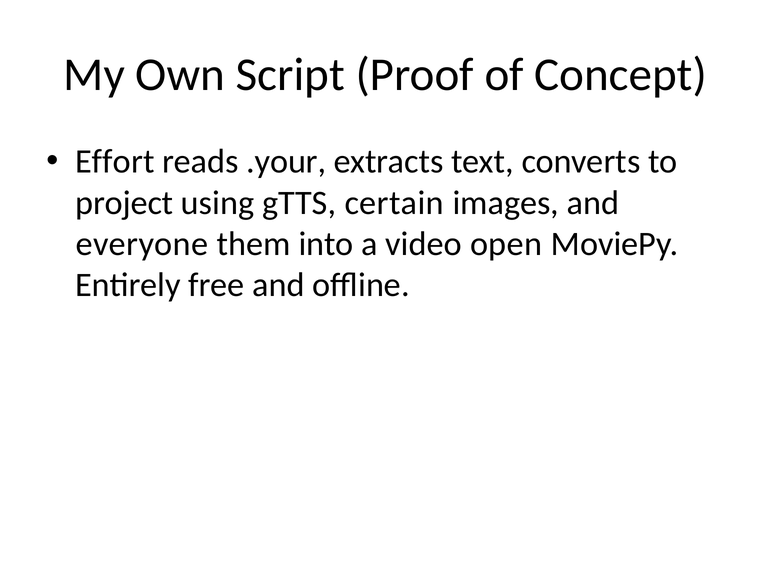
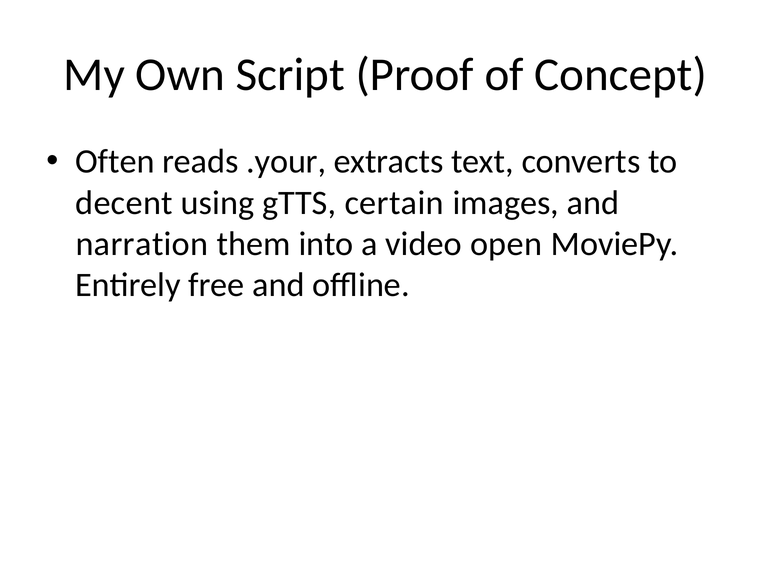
Effort: Effort -> Often
project: project -> decent
everyone: everyone -> narration
